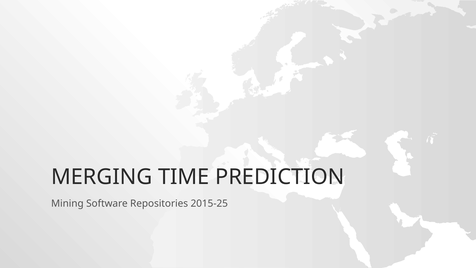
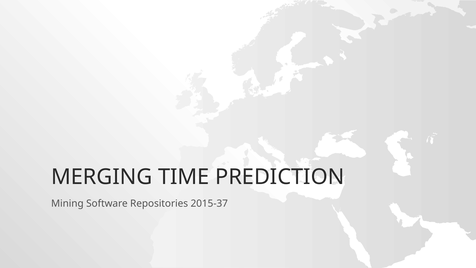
2015-25: 2015-25 -> 2015-37
